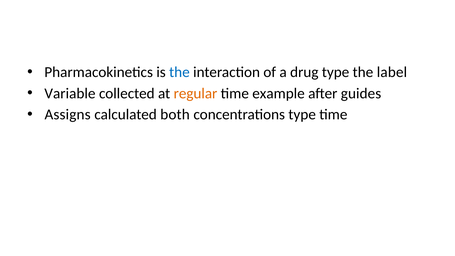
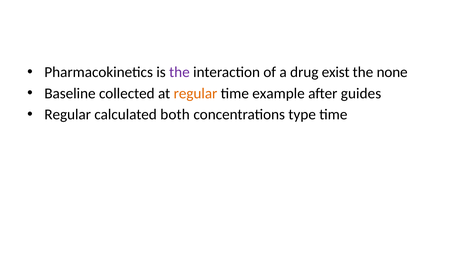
the at (179, 72) colour: blue -> purple
drug type: type -> exist
label: label -> none
Variable: Variable -> Baseline
Assigns at (68, 115): Assigns -> Regular
